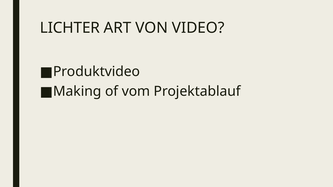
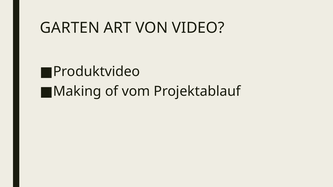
LICHTER: LICHTER -> GARTEN
